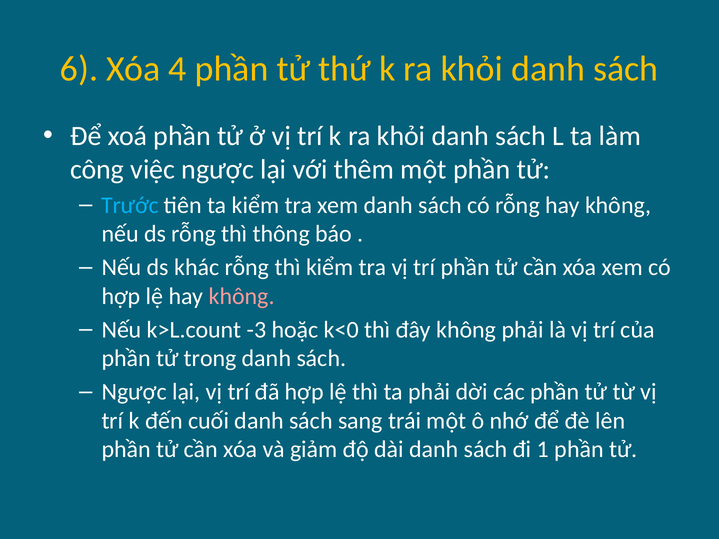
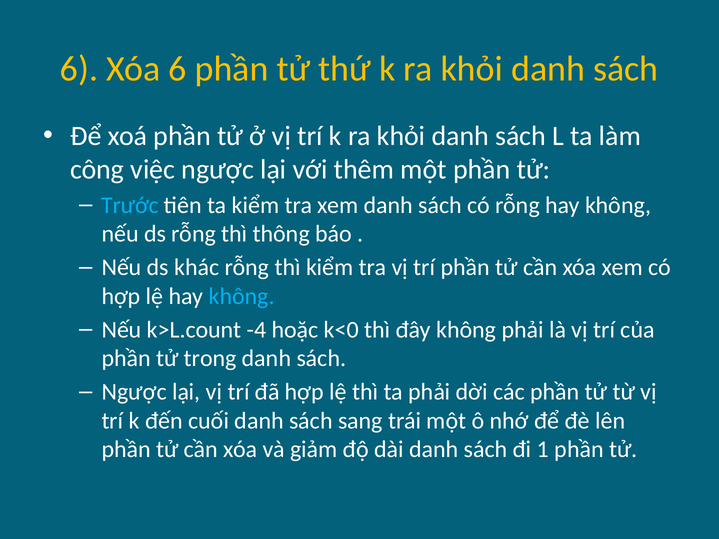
Xóa 4: 4 -> 6
không at (242, 296) colour: pink -> light blue
-3: -3 -> -4
